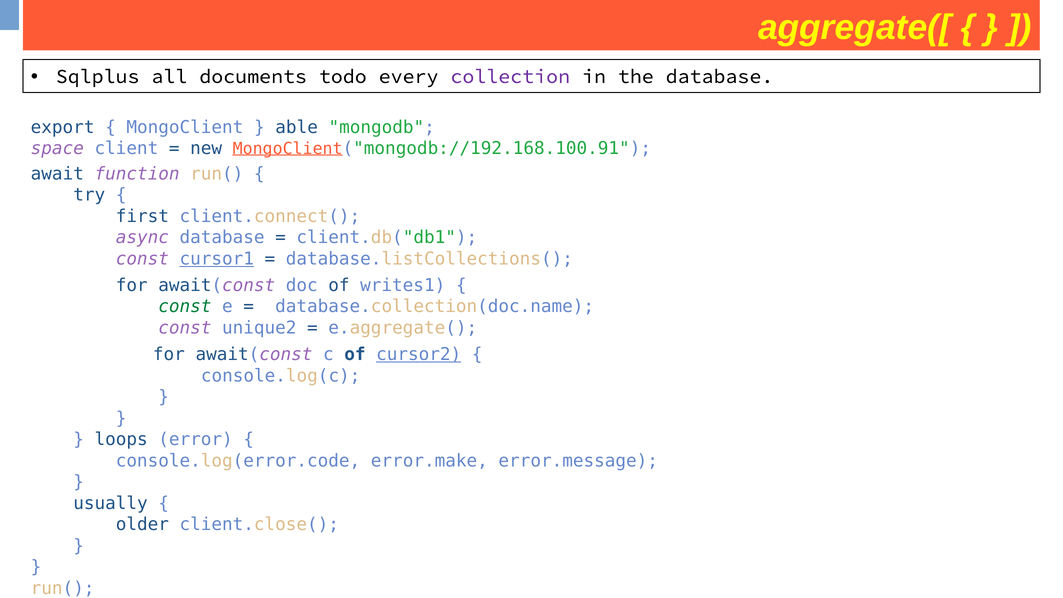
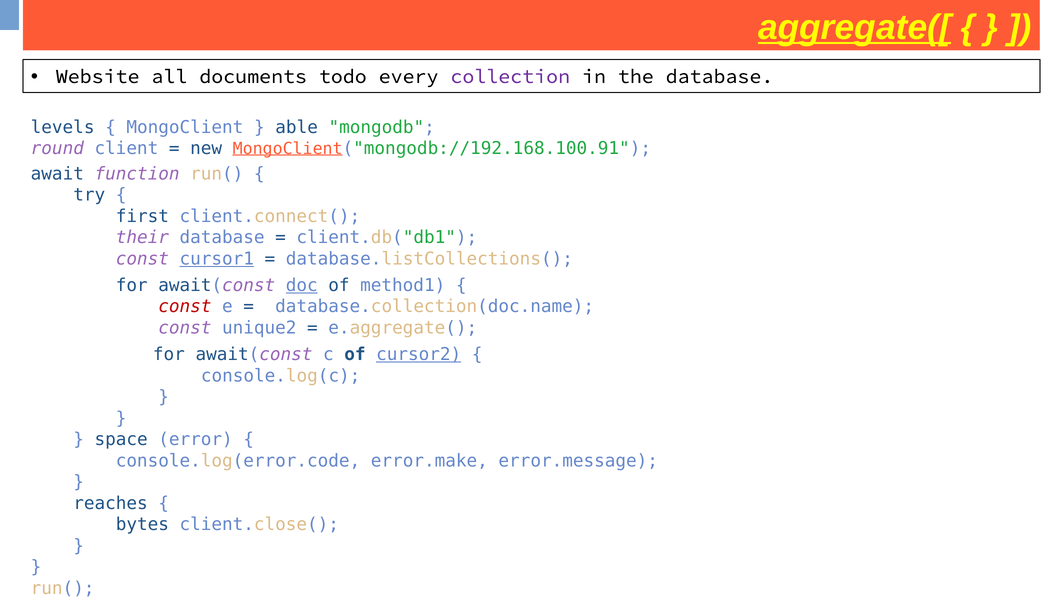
aggregate([ underline: none -> present
Sqlplus: Sqlplus -> Website
export: export -> levels
space: space -> round
async: async -> their
doc underline: none -> present
writes1: writes1 -> method1
const at (185, 307) colour: green -> red
loops: loops -> space
usually: usually -> reaches
older: older -> bytes
